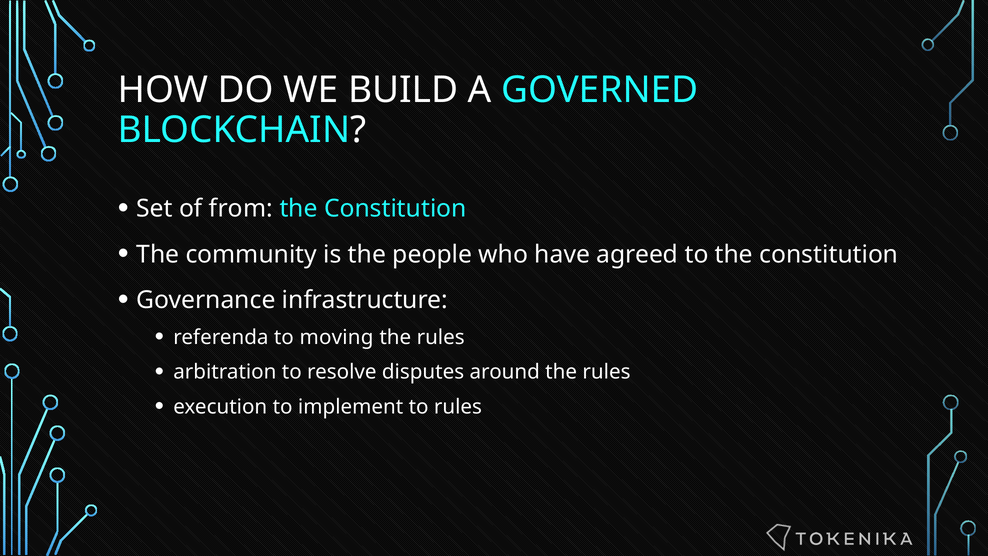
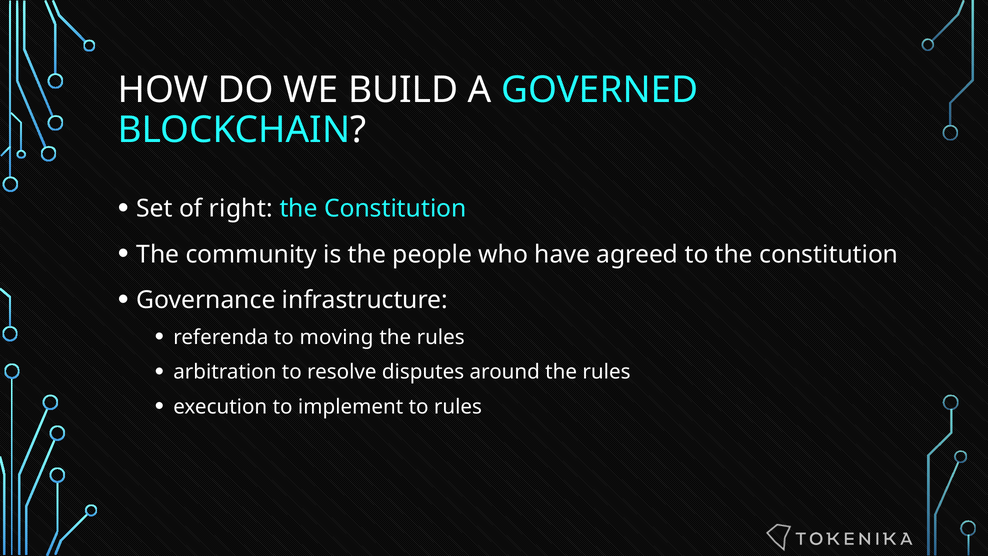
from: from -> right
